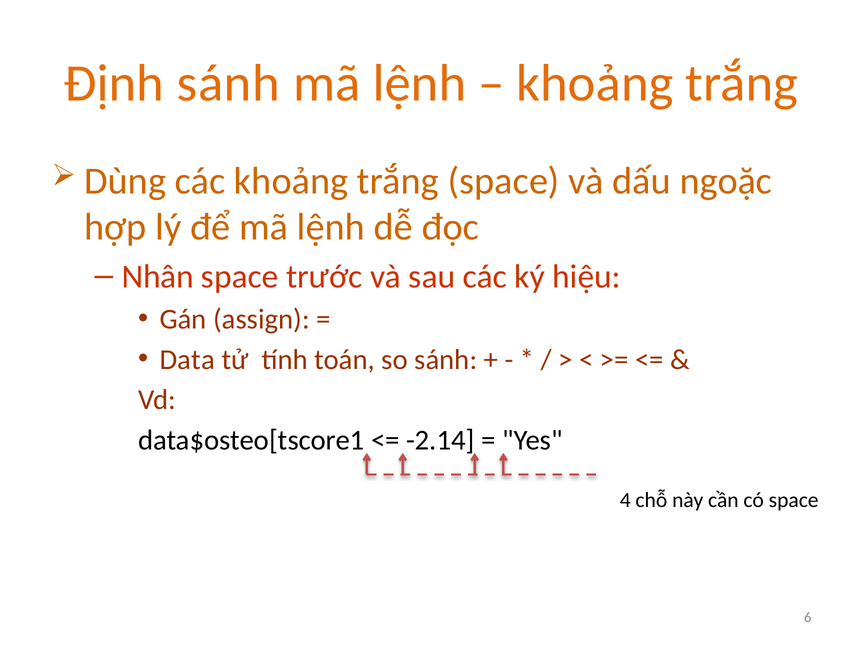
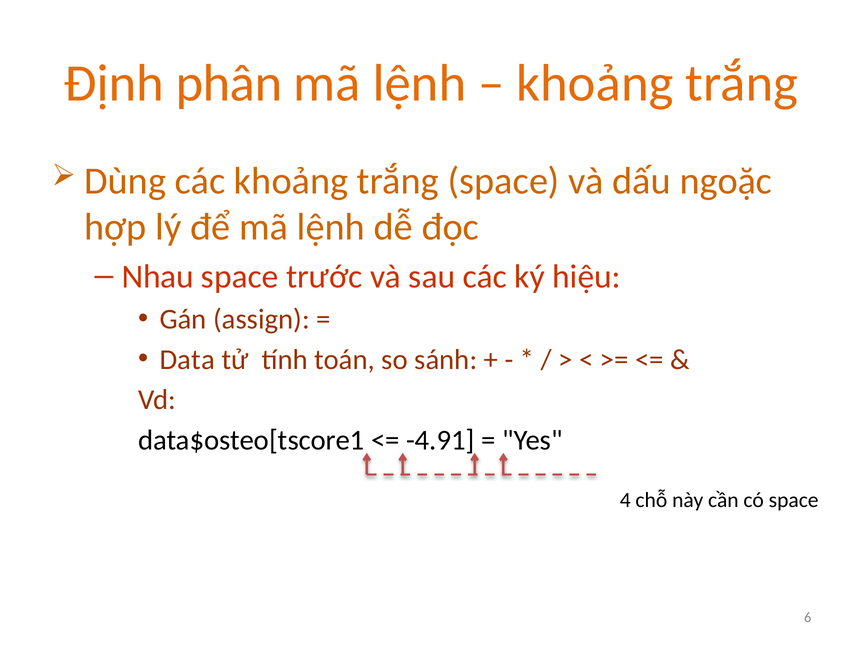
Định sánh: sánh -> phân
Nhân: Nhân -> Nhau
-2.14: -2.14 -> -4.91
